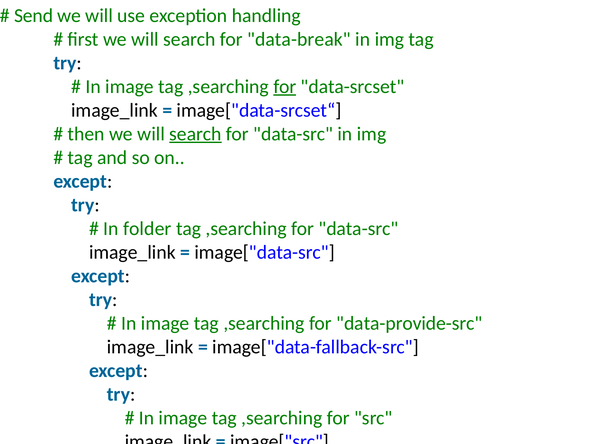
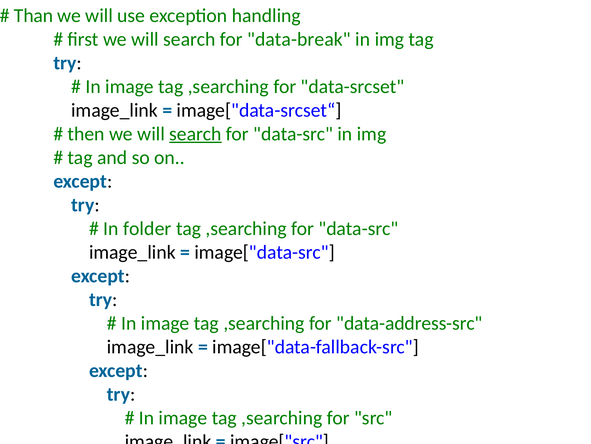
Send: Send -> Than
for at (285, 86) underline: present -> none
data-provide-src: data-provide-src -> data-address-src
